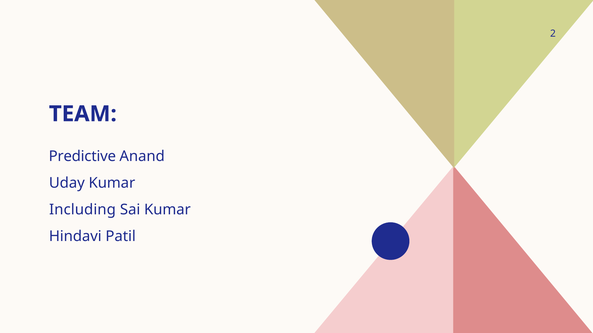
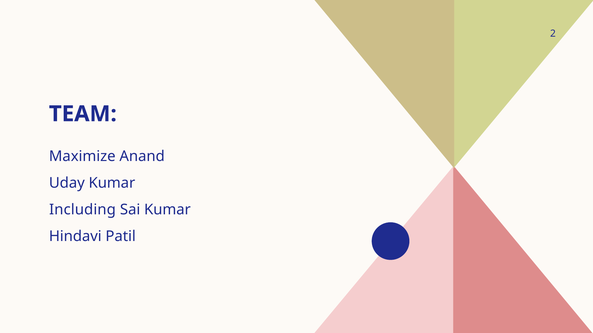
Predictive: Predictive -> Maximize
